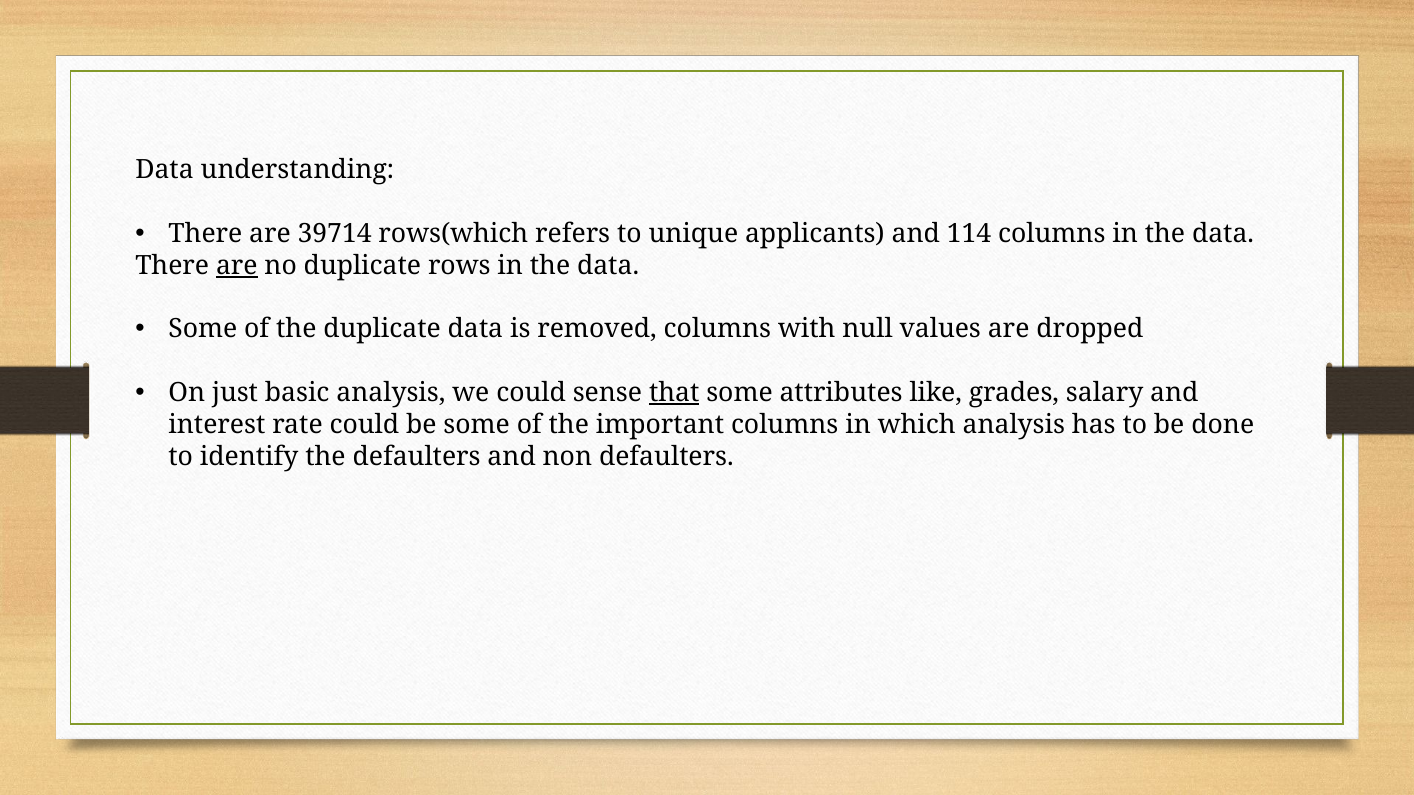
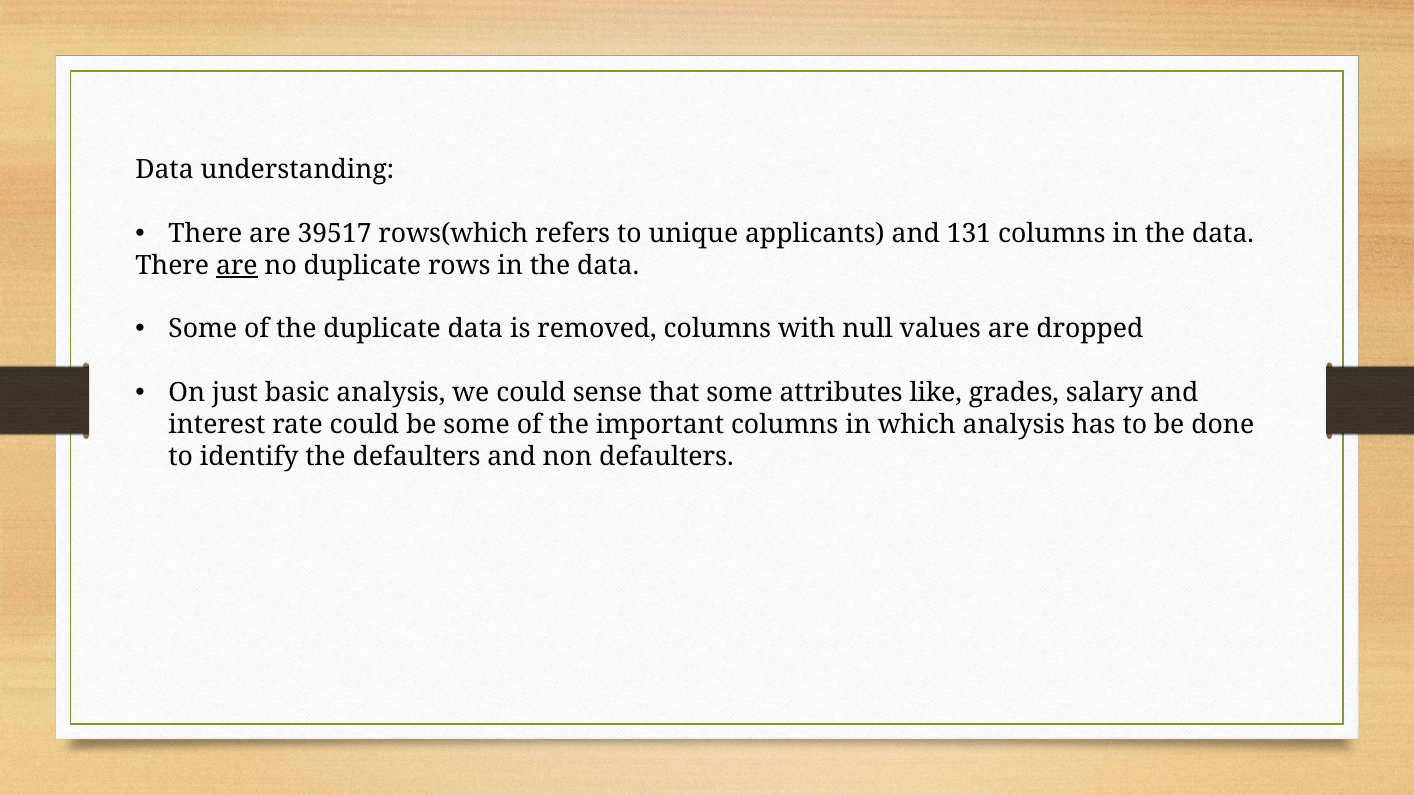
39714: 39714 -> 39517
114: 114 -> 131
that underline: present -> none
